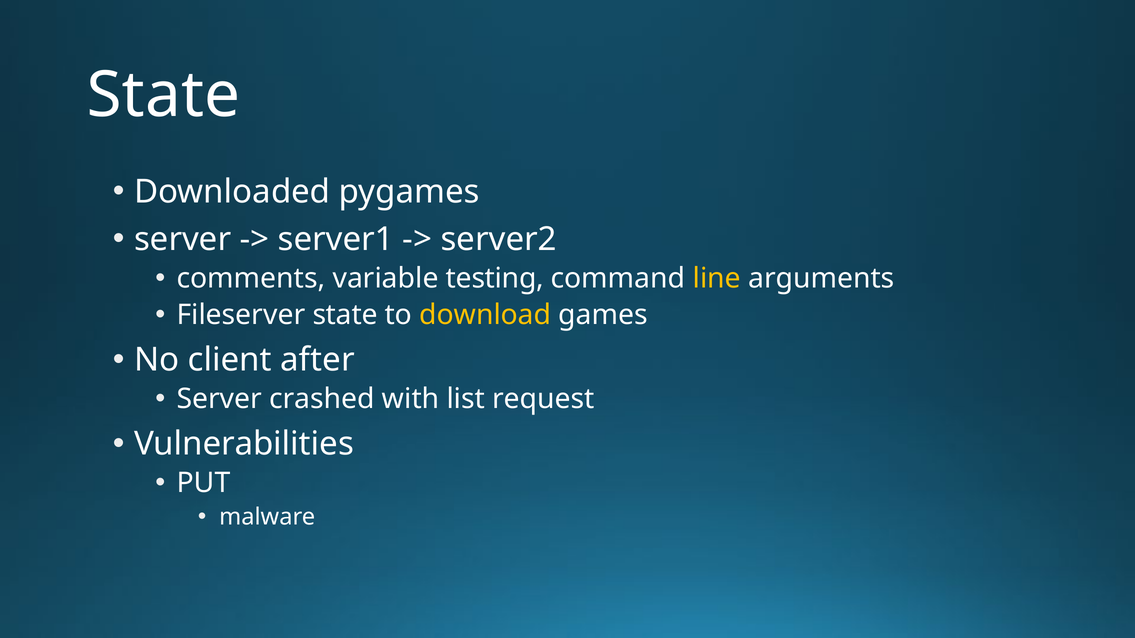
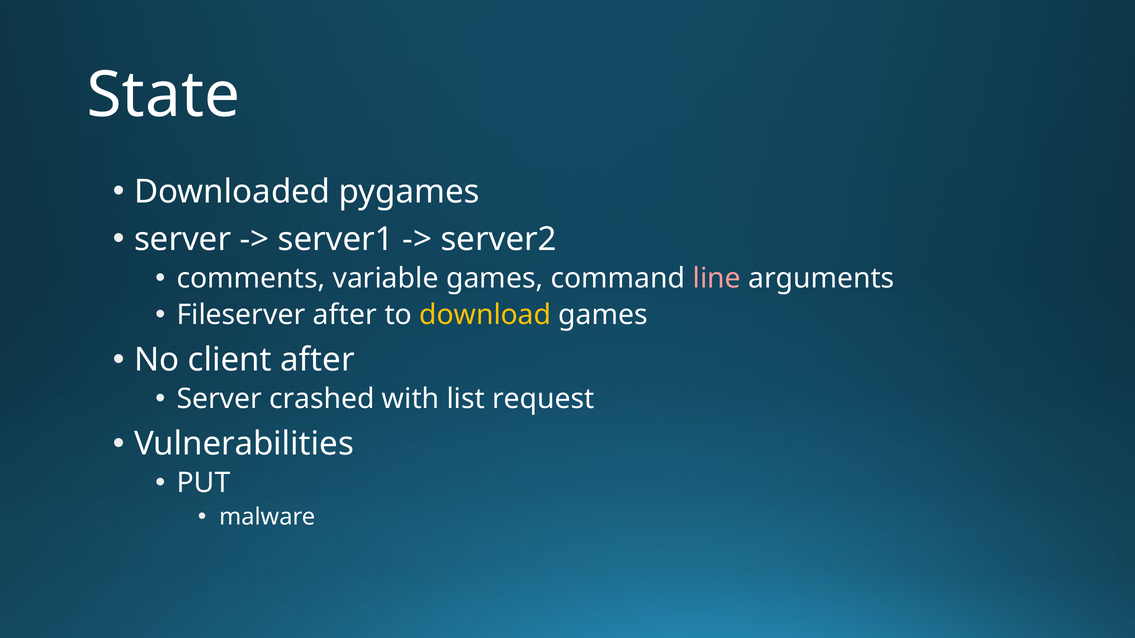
variable testing: testing -> games
line colour: yellow -> pink
Fileserver state: state -> after
